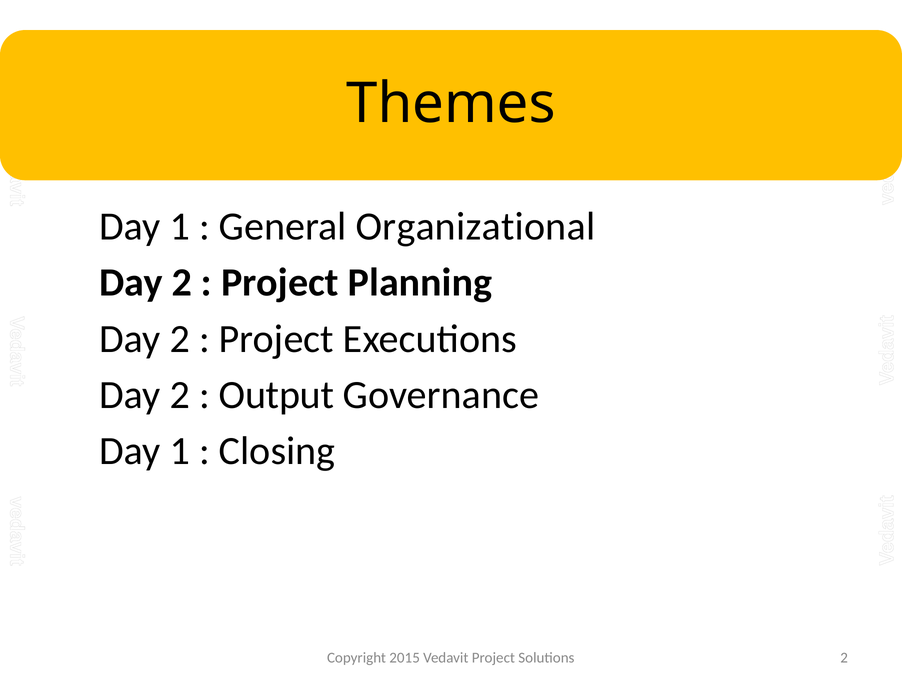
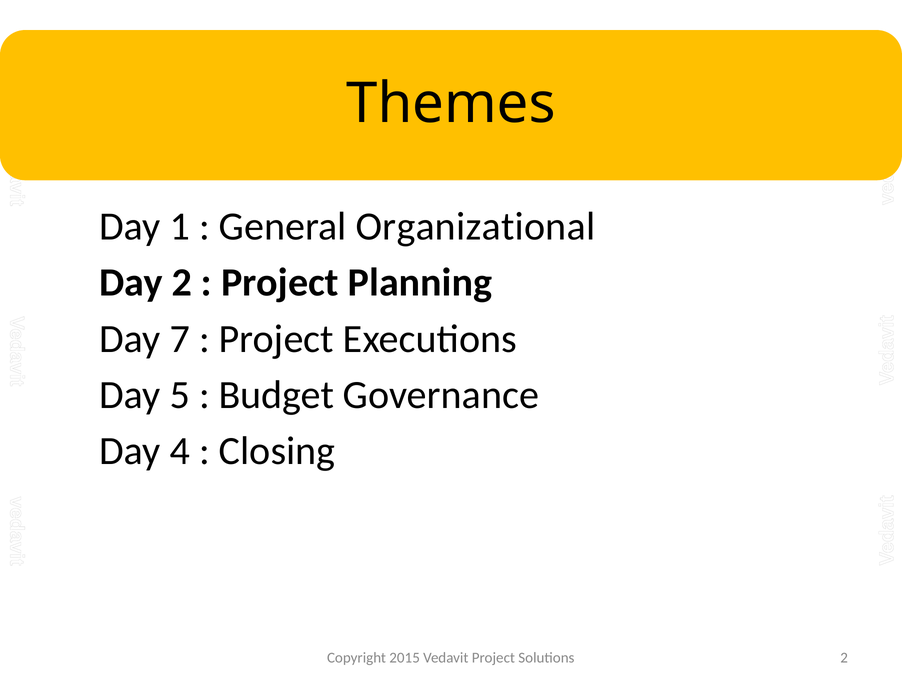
2 at (180, 339): 2 -> 7
2 at (180, 395): 2 -> 5
Output: Output -> Budget
1 at (180, 451): 1 -> 4
